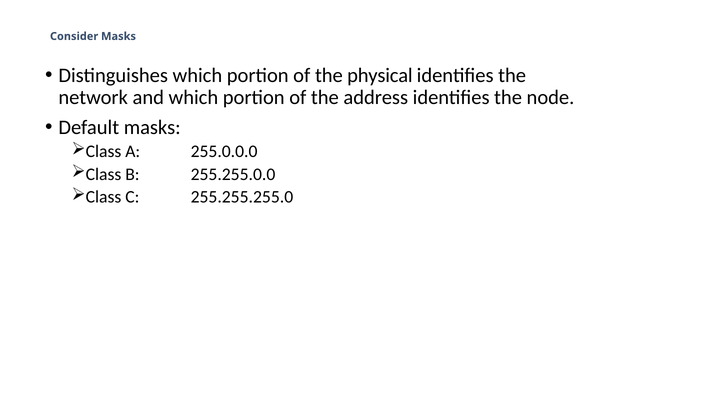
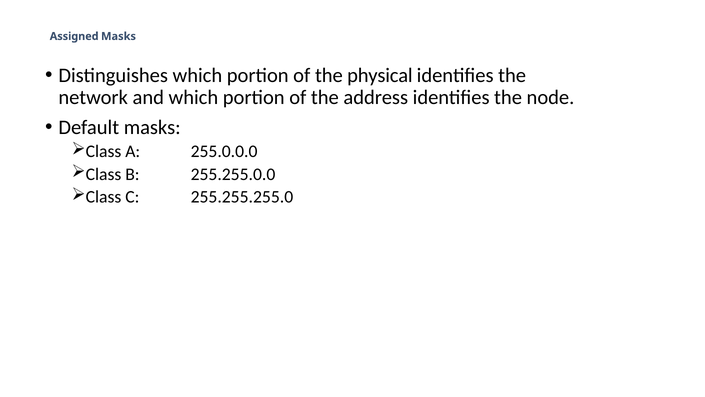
Consider: Consider -> Assigned
